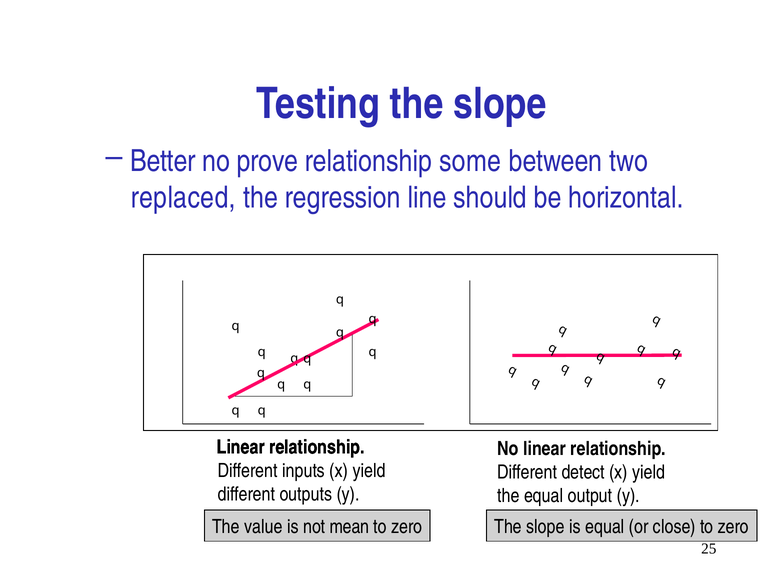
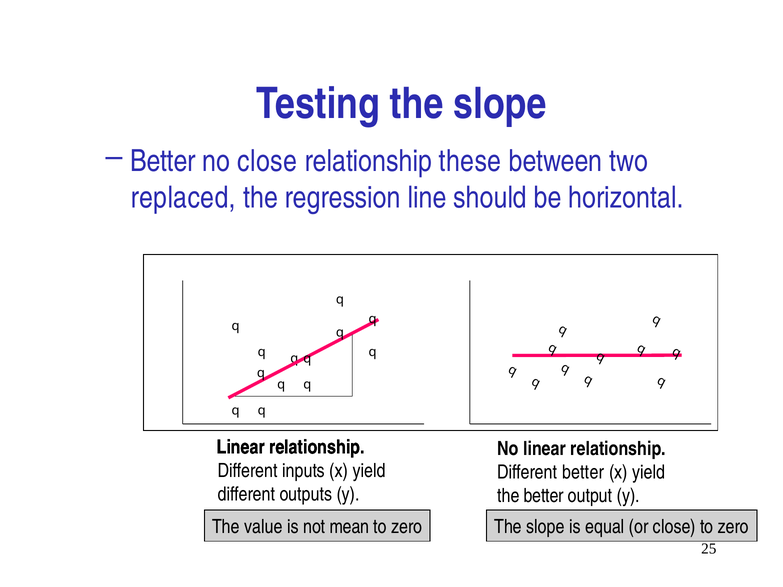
no prove: prove -> close
some: some -> these
Different detect: detect -> better
the equal: equal -> better
